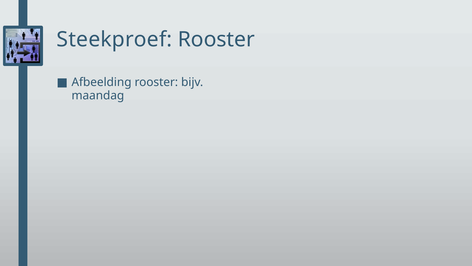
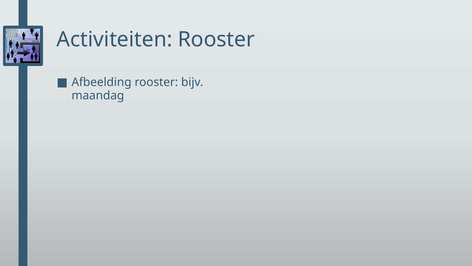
Steekproef: Steekproef -> Activiteiten
